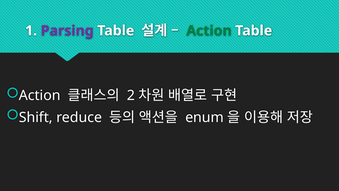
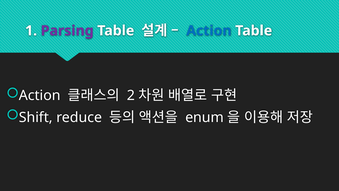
Action at (209, 31) colour: green -> blue
